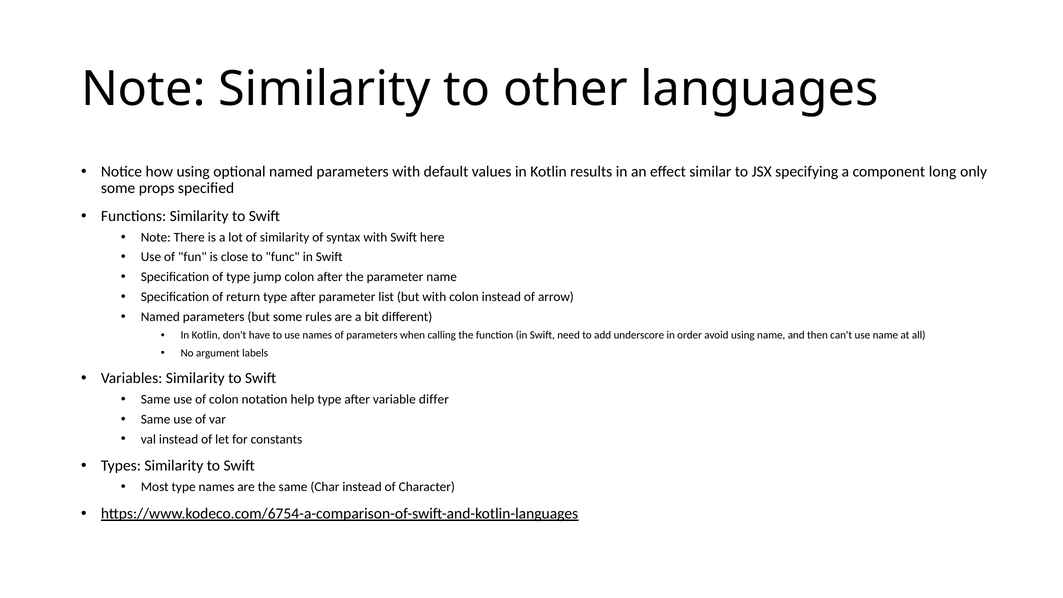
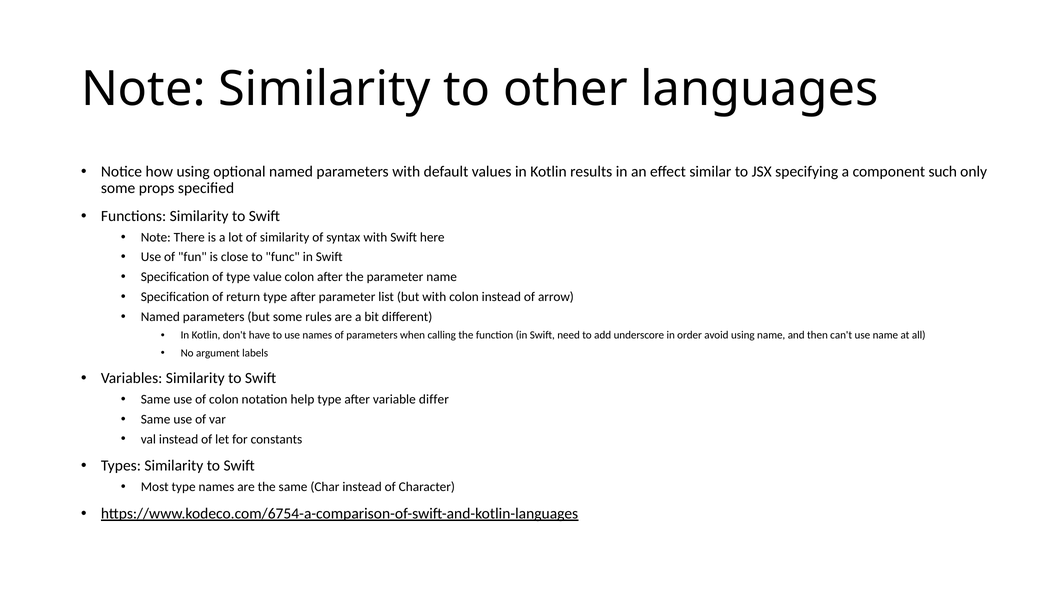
long: long -> such
jump: jump -> value
